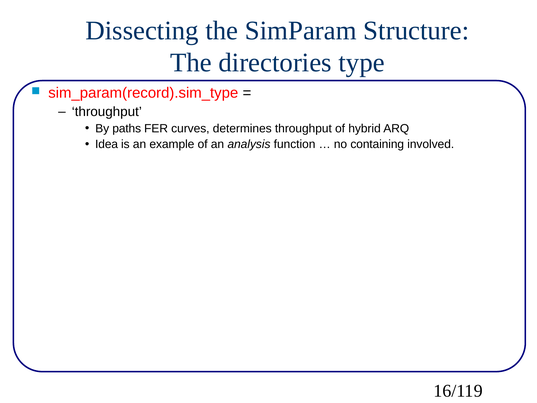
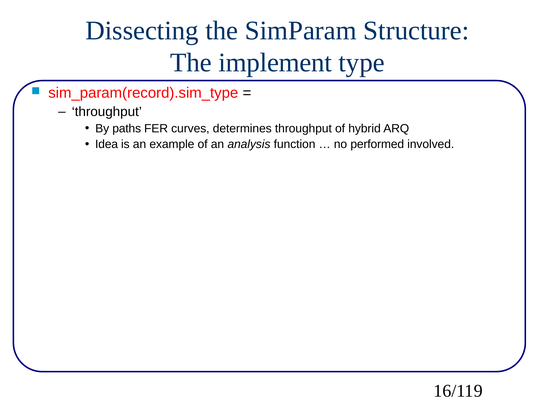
directories: directories -> implement
containing: containing -> performed
